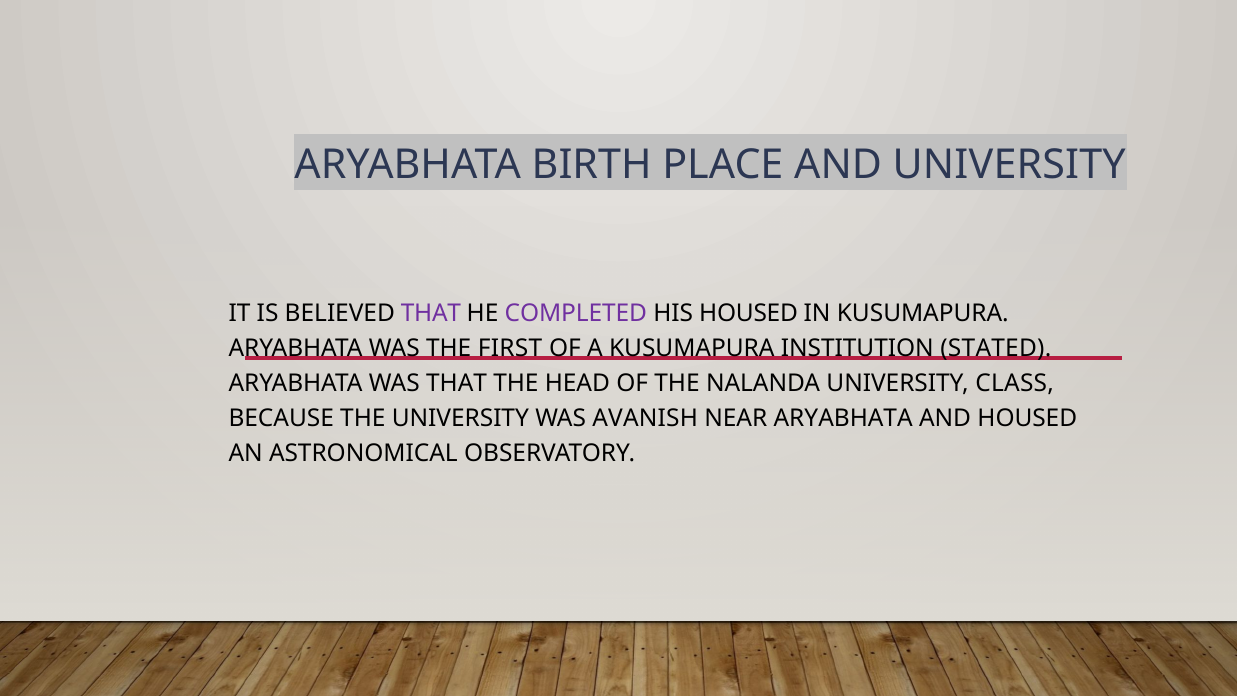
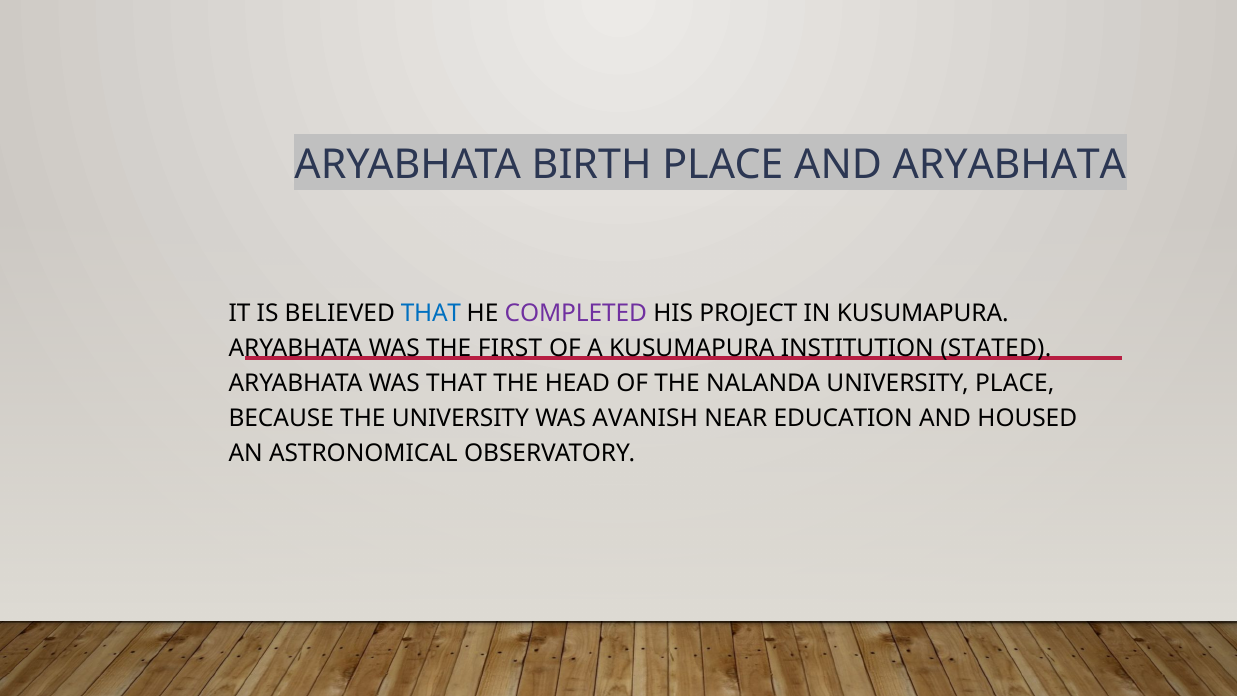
AND UNIVERSITY: UNIVERSITY -> ARYABHATA
THAT at (431, 313) colour: purple -> blue
HIS HOUSED: HOUSED -> PROJECT
UNIVERSITY CLASS: CLASS -> PLACE
NEAR ARYABHATA: ARYABHATA -> EDUCATION
